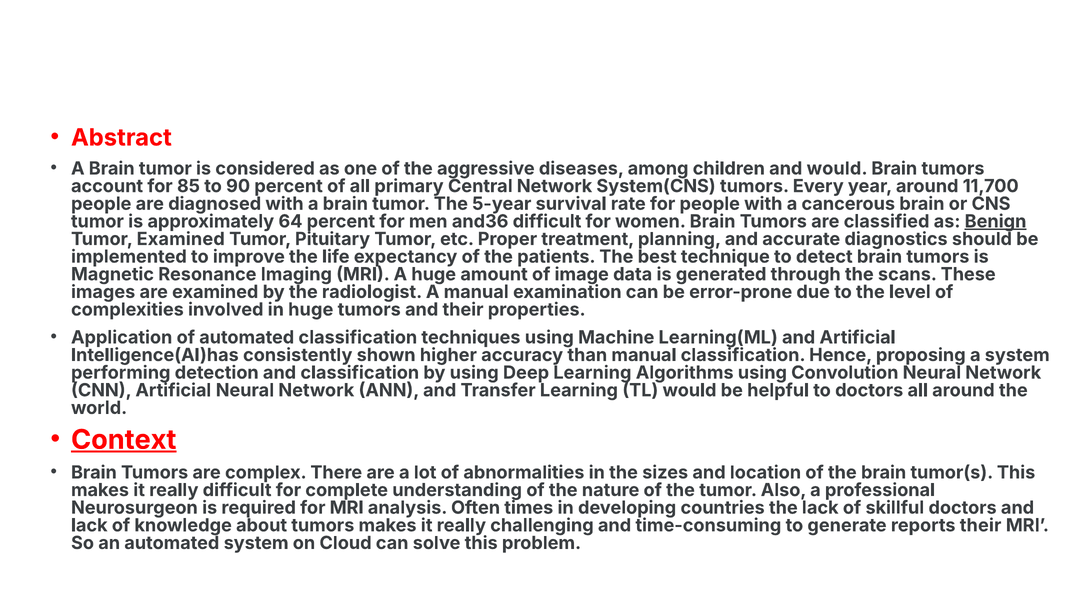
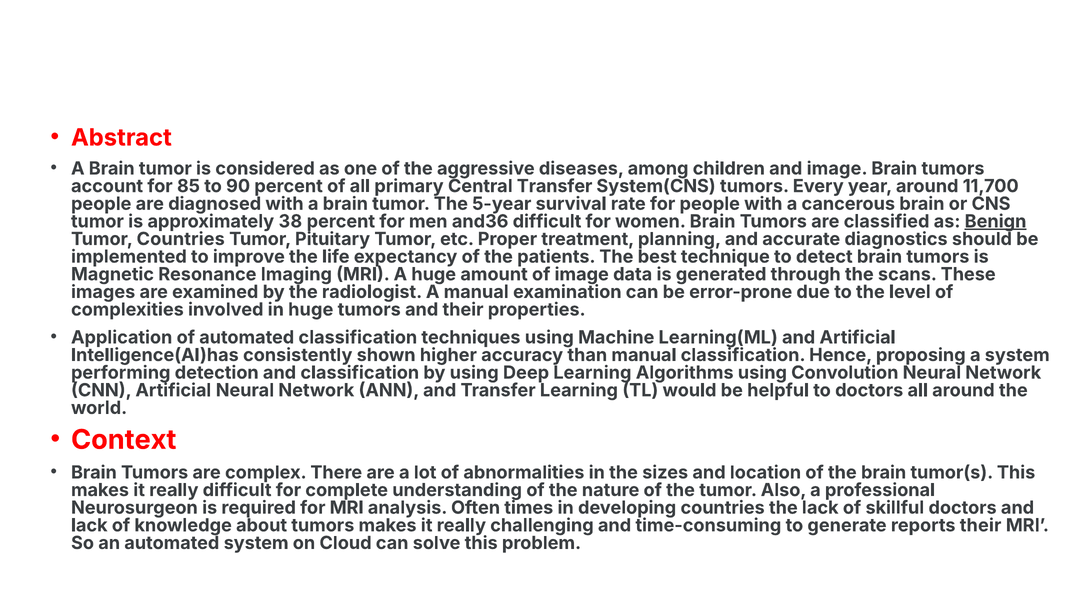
and would: would -> image
Central Network: Network -> Transfer
64: 64 -> 38
Tumor Examined: Examined -> Countries
Context underline: present -> none
